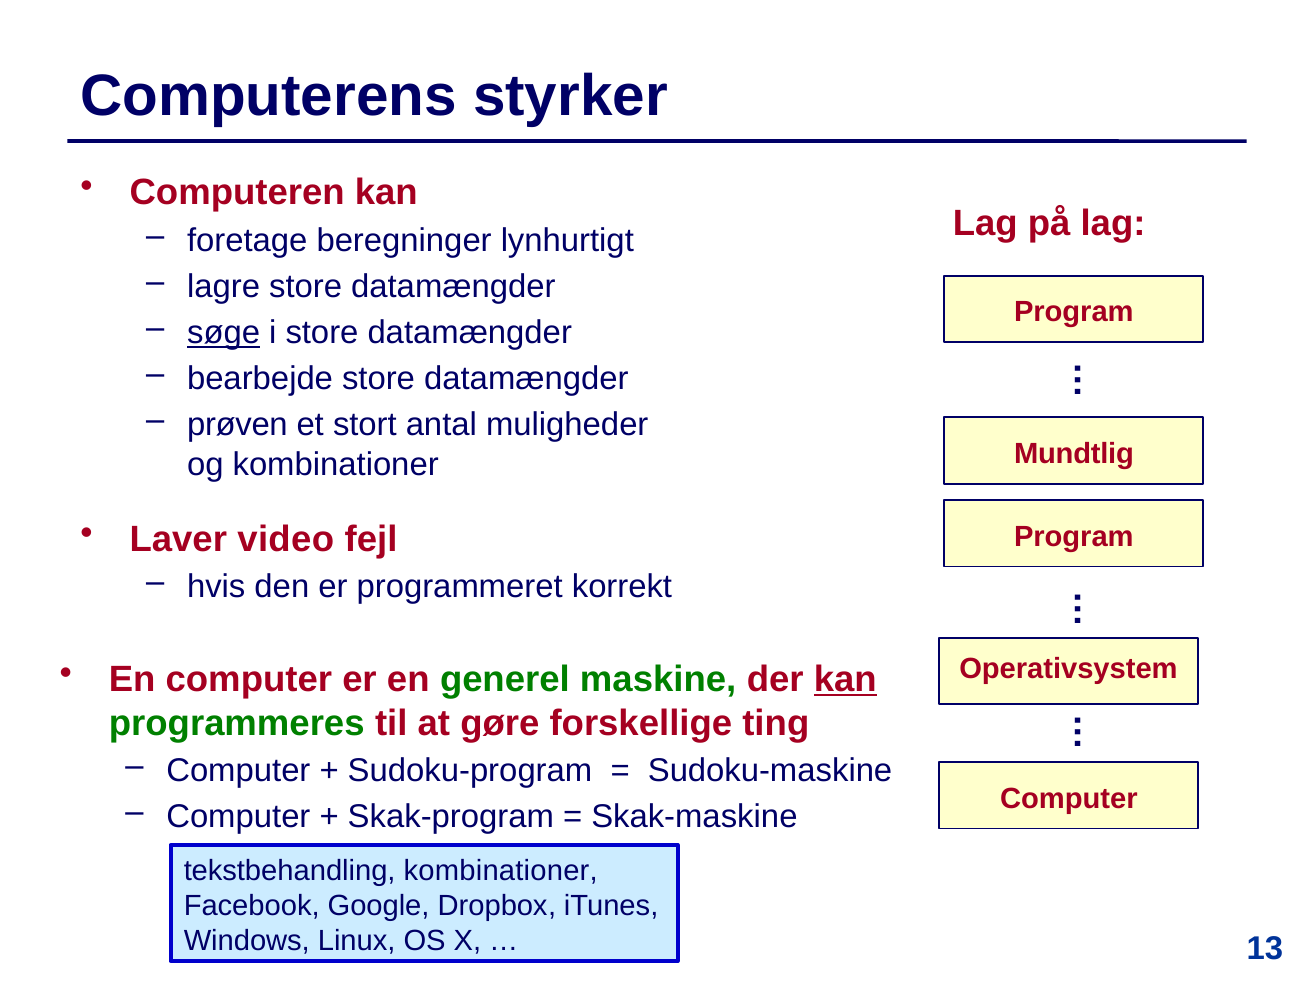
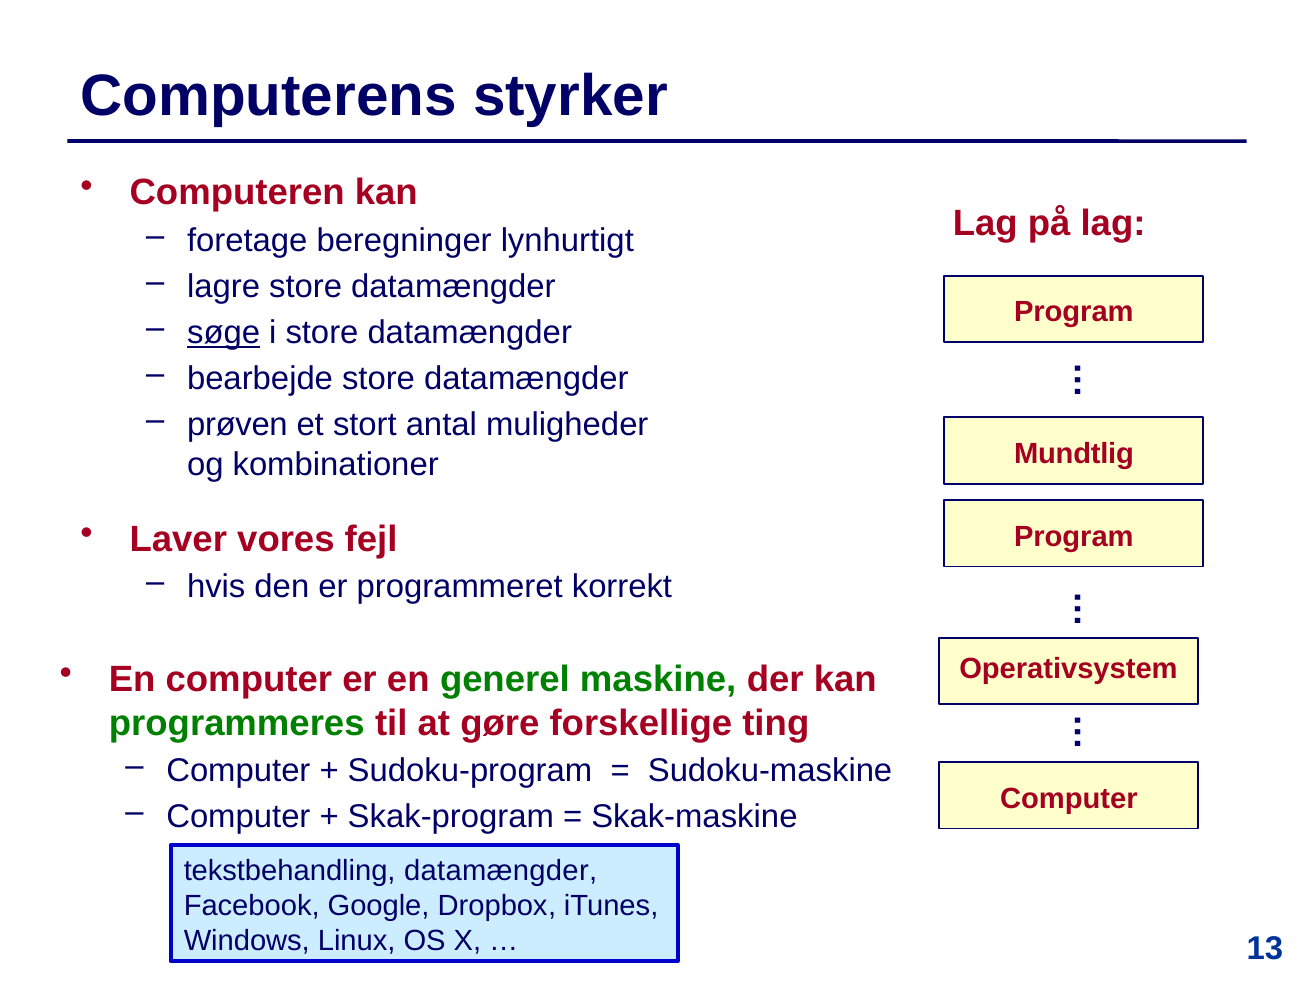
video: video -> vores
kan at (845, 679) underline: present -> none
tekstbehandling kombinationer: kombinationer -> datamængder
